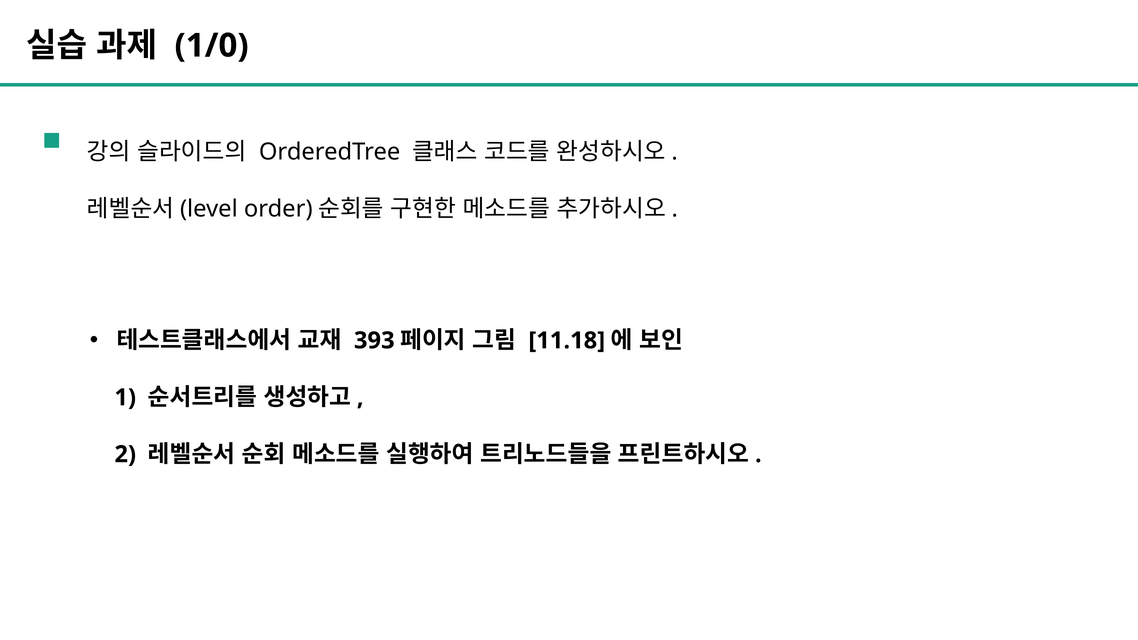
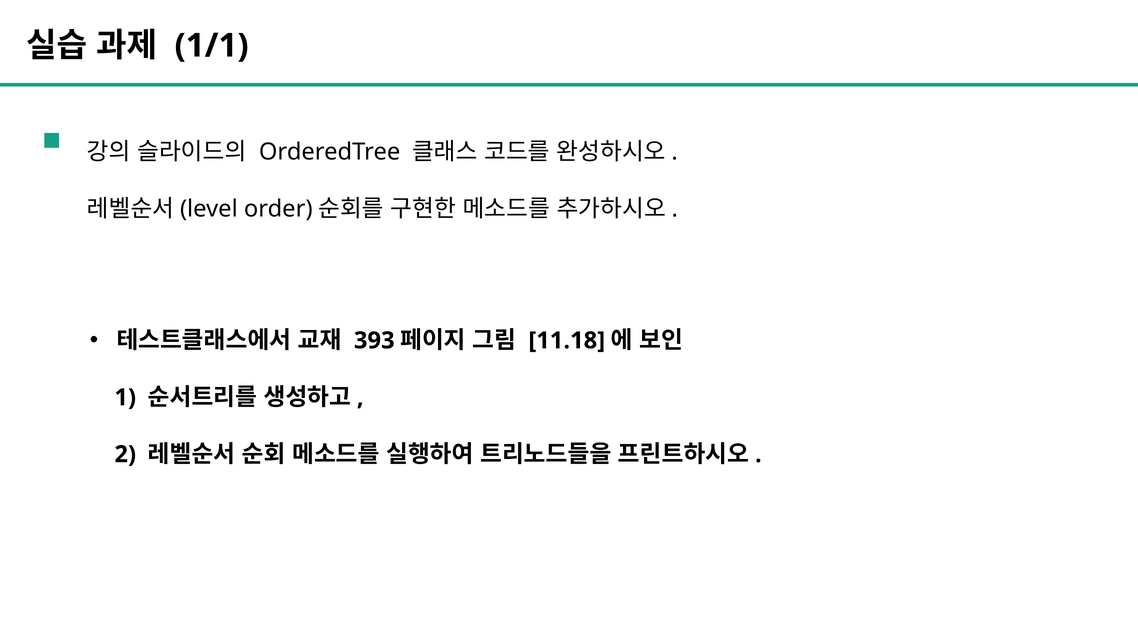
1/0: 1/0 -> 1/1
